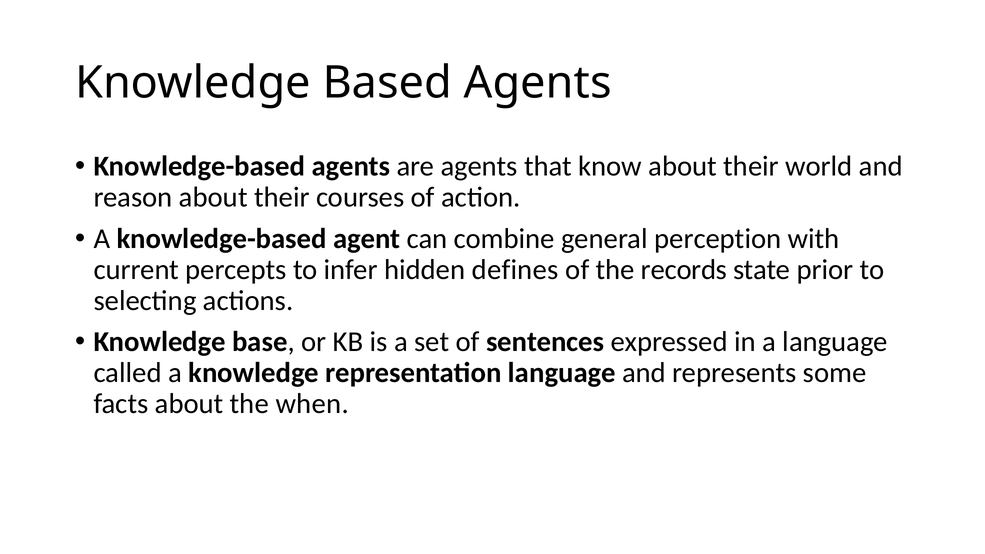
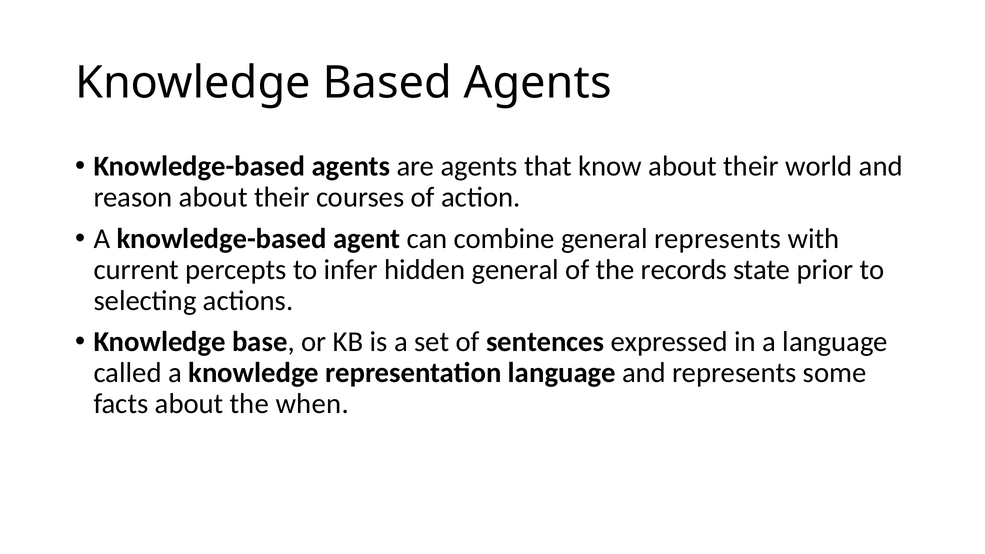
general perception: perception -> represents
hidden defines: defines -> general
